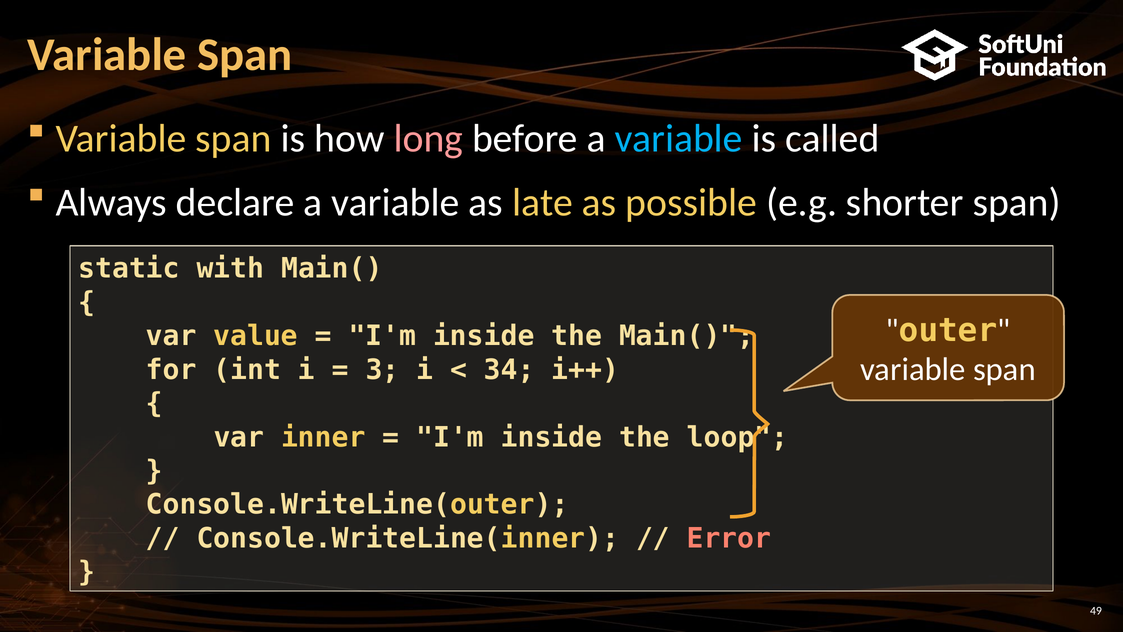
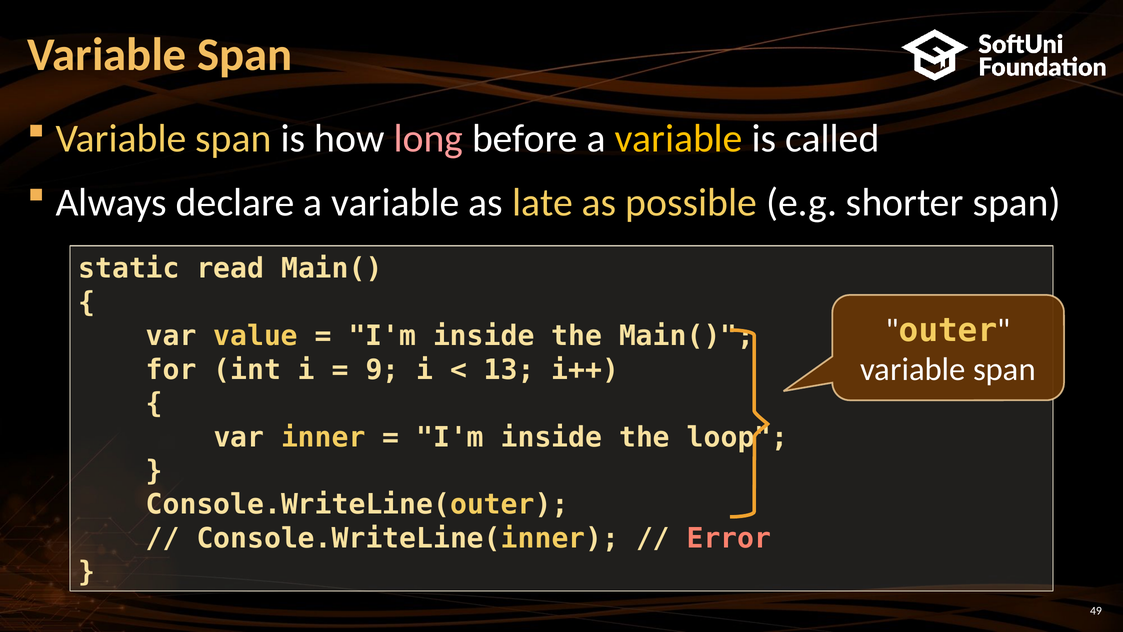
variable at (679, 138) colour: light blue -> yellow
with: with -> read
3: 3 -> 9
34: 34 -> 13
